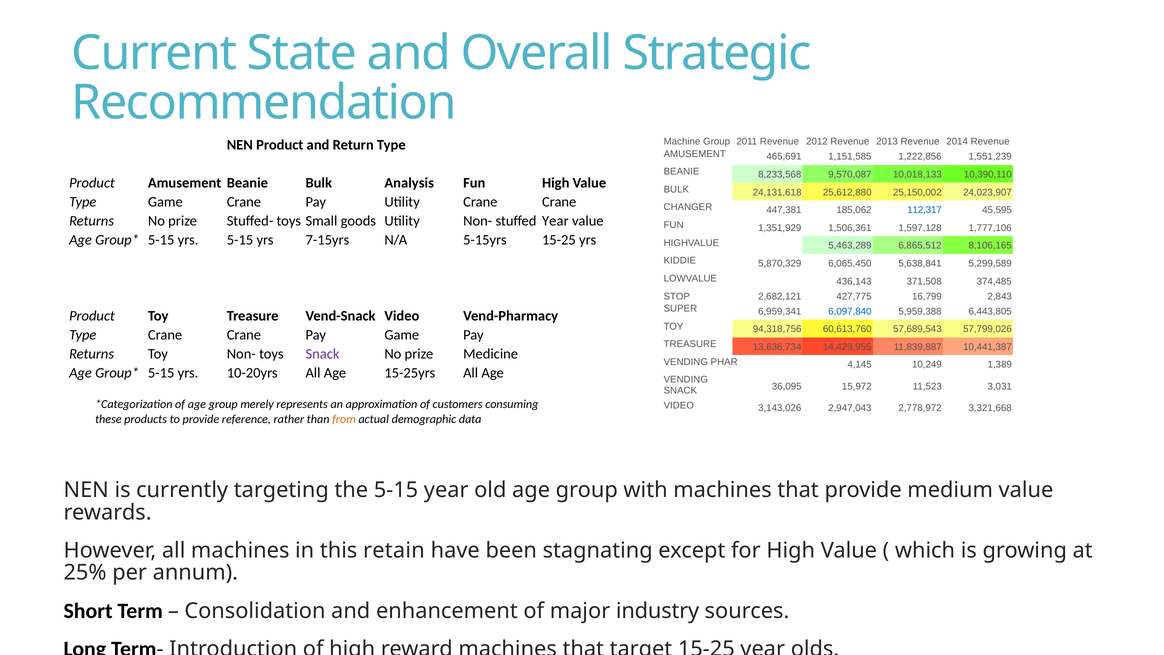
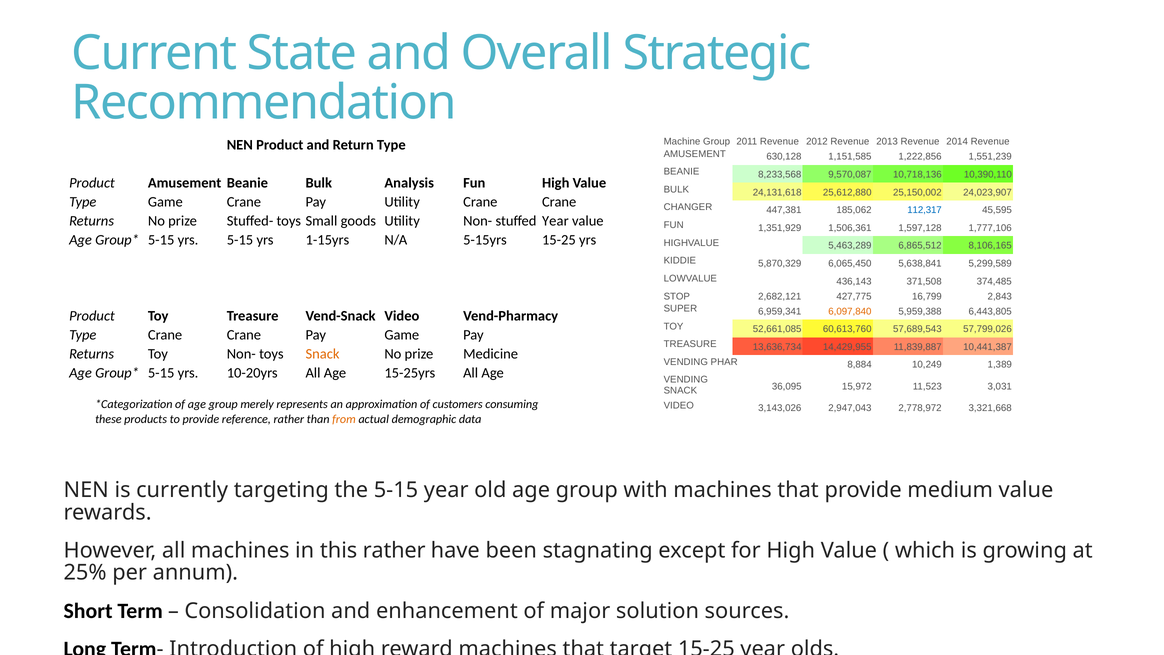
465,691: 465,691 -> 630,128
10,018,133: 10,018,133 -> 10,718,136
7-15yrs: 7-15yrs -> 1-15yrs
6,097,840 colour: blue -> orange
94,318,756: 94,318,756 -> 52,661,085
Snack at (323, 354) colour: purple -> orange
4,145: 4,145 -> 8,884
this retain: retain -> rather
industry: industry -> solution
